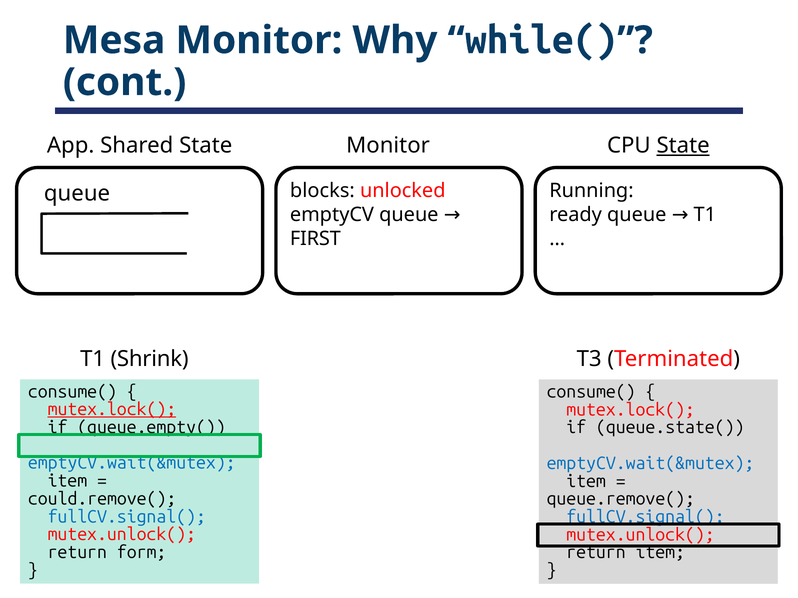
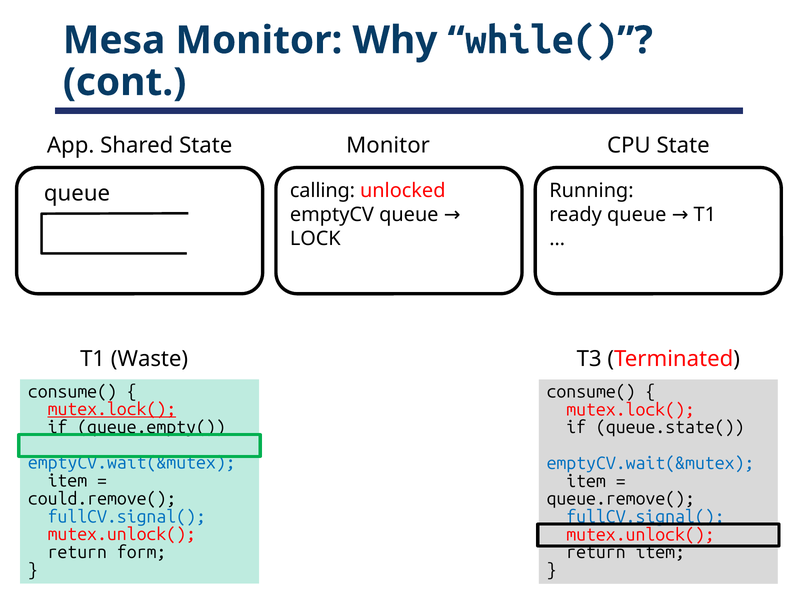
State at (683, 146) underline: present -> none
blocks: blocks -> calling
FIRST: FIRST -> LOCK
Shrink: Shrink -> Waste
